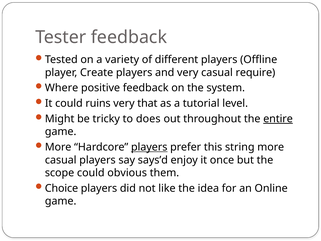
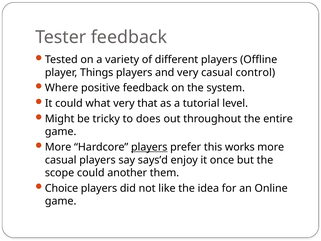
Create: Create -> Things
require: require -> control
ruins: ruins -> what
entire underline: present -> none
string: string -> works
obvious: obvious -> another
